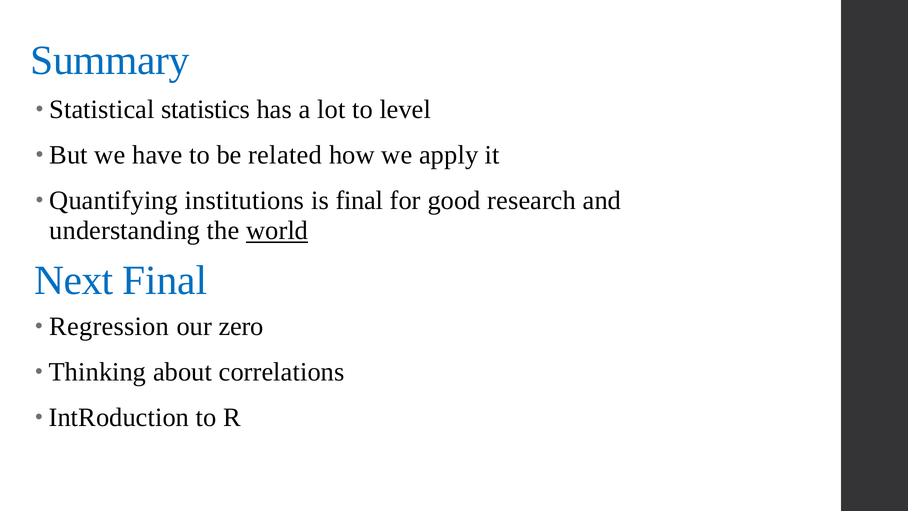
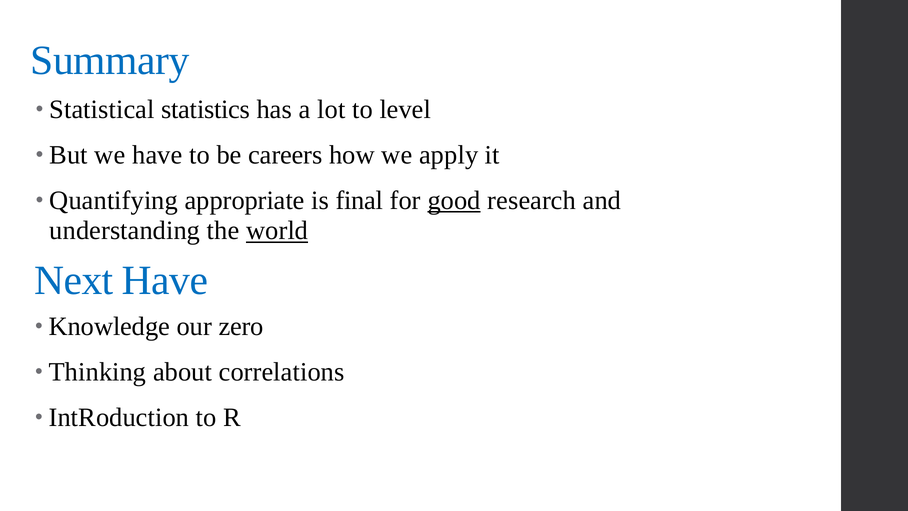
related: related -> careers
institutions: institutions -> appropriate
good underline: none -> present
Next Final: Final -> Have
Regression: Regression -> Knowledge
